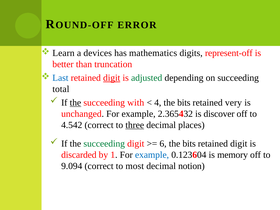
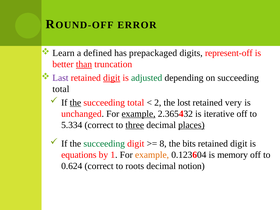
devices: devices -> defined
mathematics: mathematics -> prepackaged
than underline: none -> present
Last colour: blue -> purple
with at (136, 103): with -> total
4: 4 -> 2
bits at (184, 103): bits -> lost
example at (139, 114) underline: none -> present
discover: discover -> iterative
4.542: 4.542 -> 5.334
places underline: none -> present
6: 6 -> 8
discarded: discarded -> equations
example at (152, 155) colour: blue -> orange
9.094: 9.094 -> 0.624
most: most -> roots
